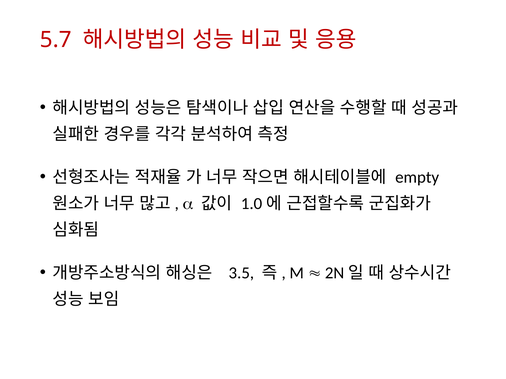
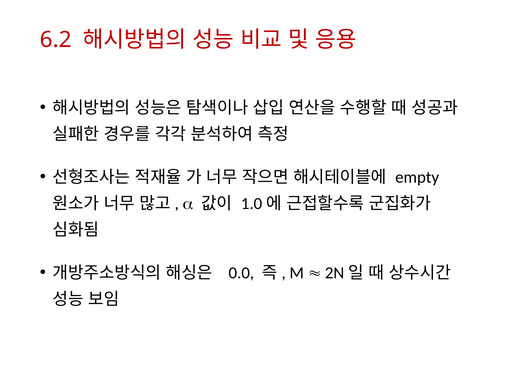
5.7: 5.7 -> 6.2
3.5: 3.5 -> 0.0
